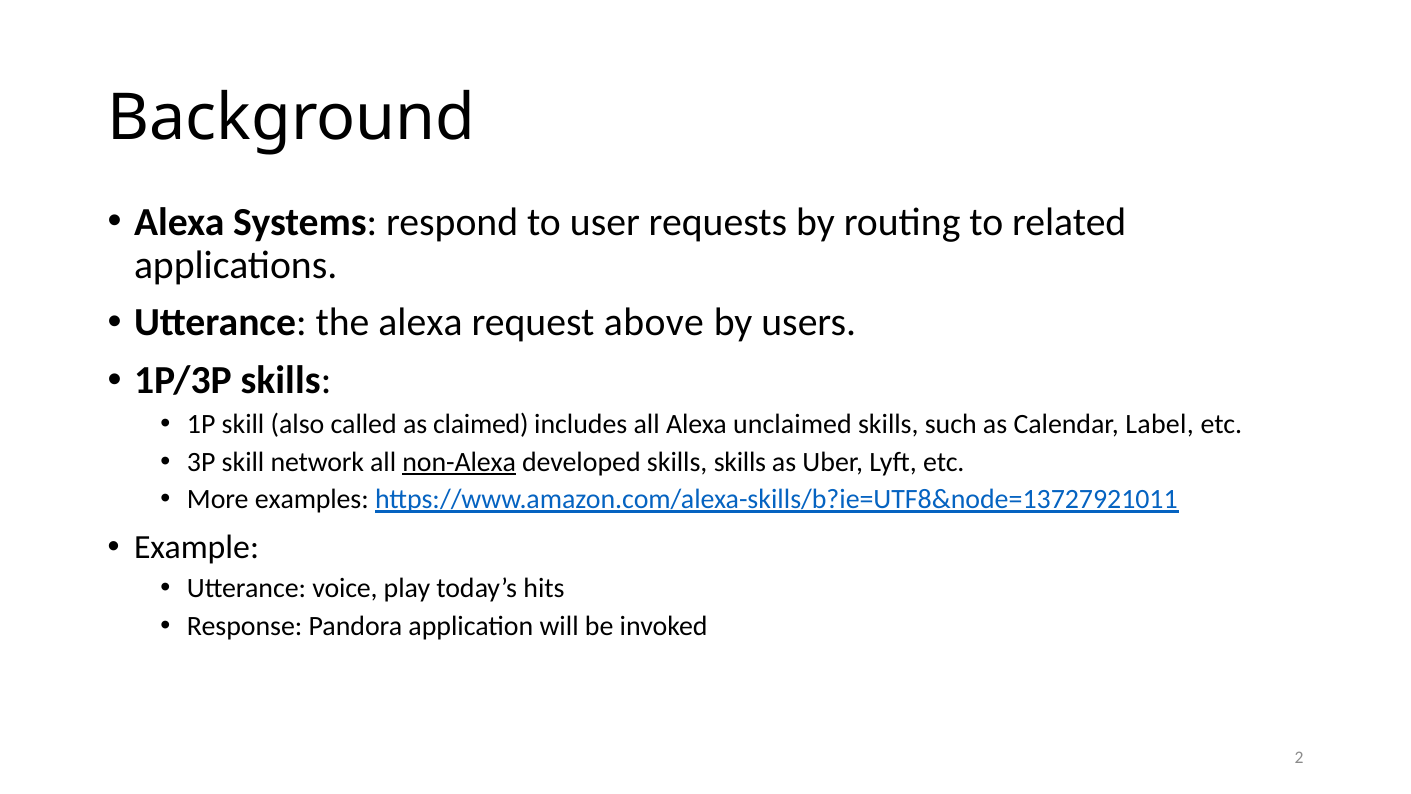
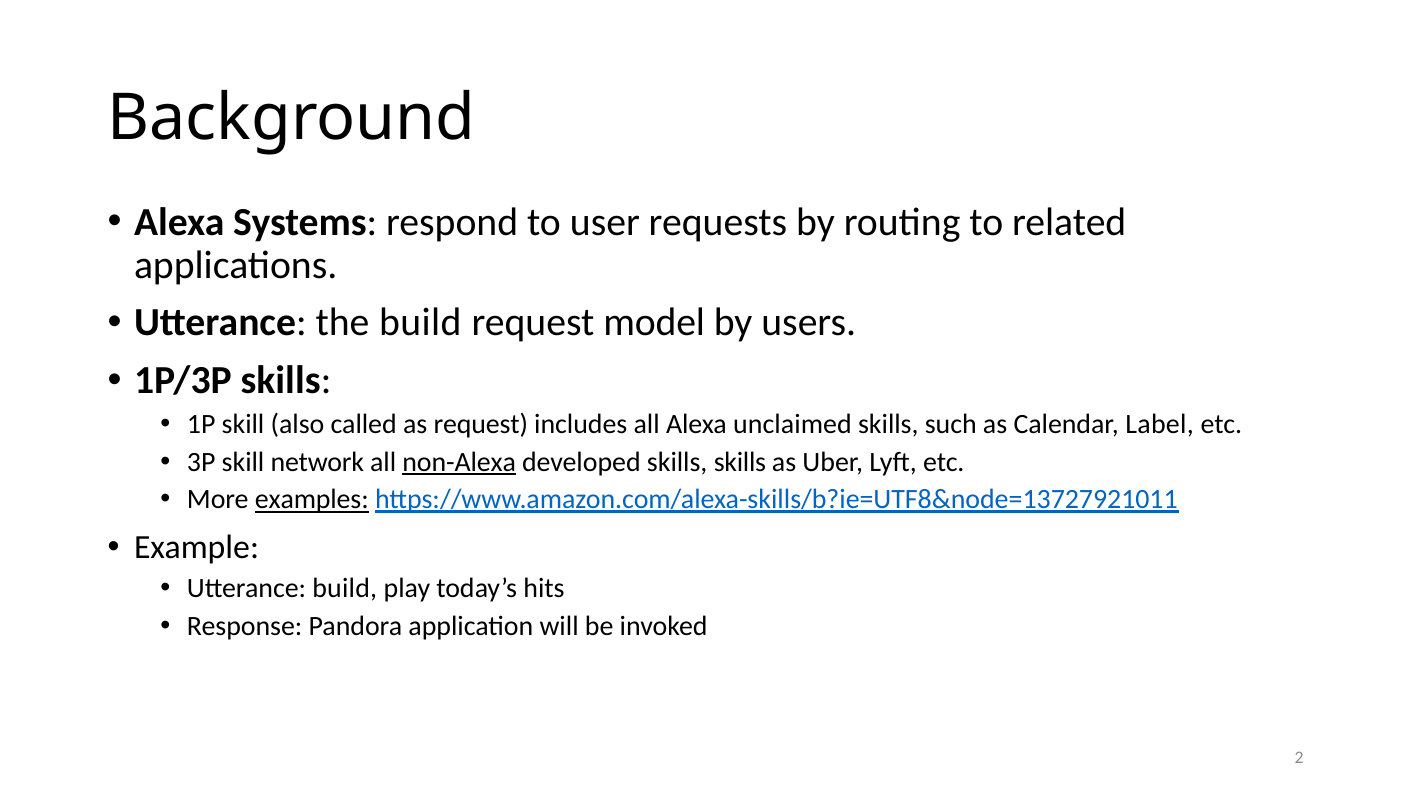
the alexa: alexa -> build
above: above -> model
as claimed: claimed -> request
examples underline: none -> present
Utterance voice: voice -> build
